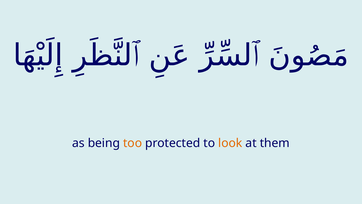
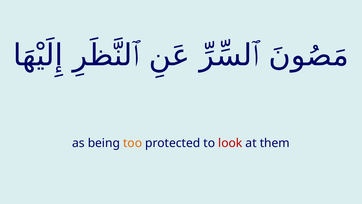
look colour: orange -> red
